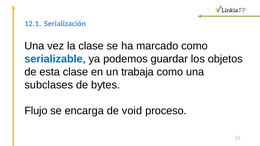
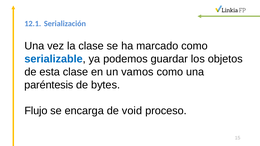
trabaja: trabaja -> vamos
subclases: subclases -> paréntesis
